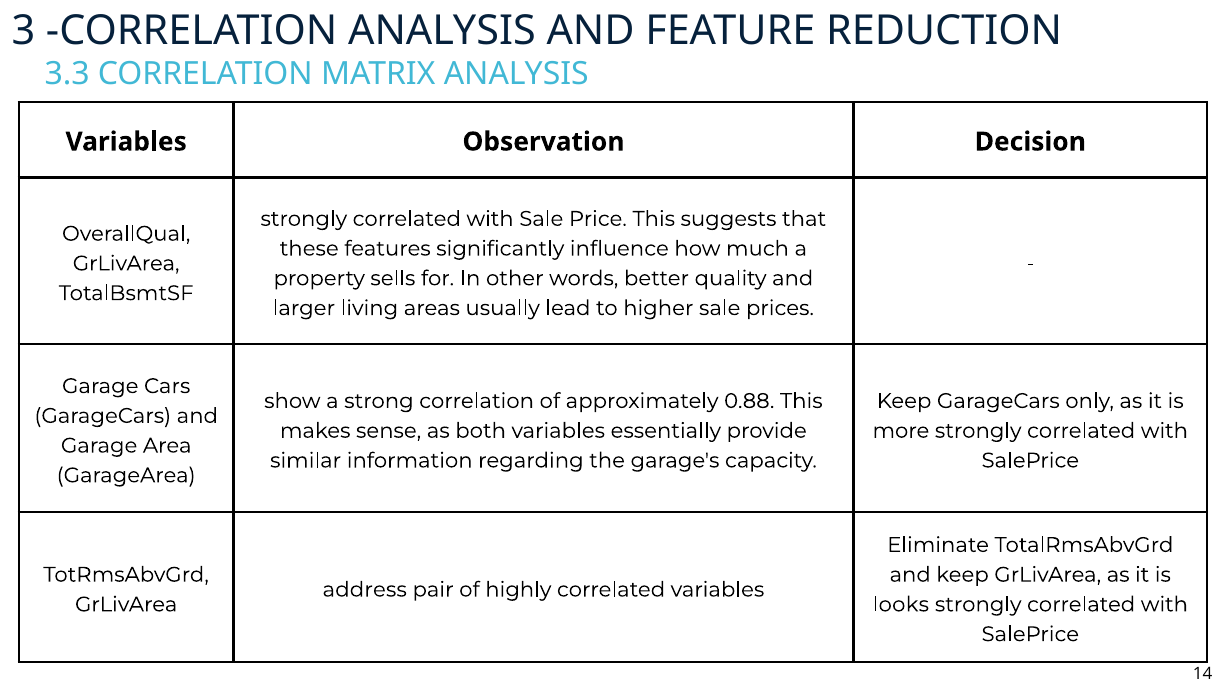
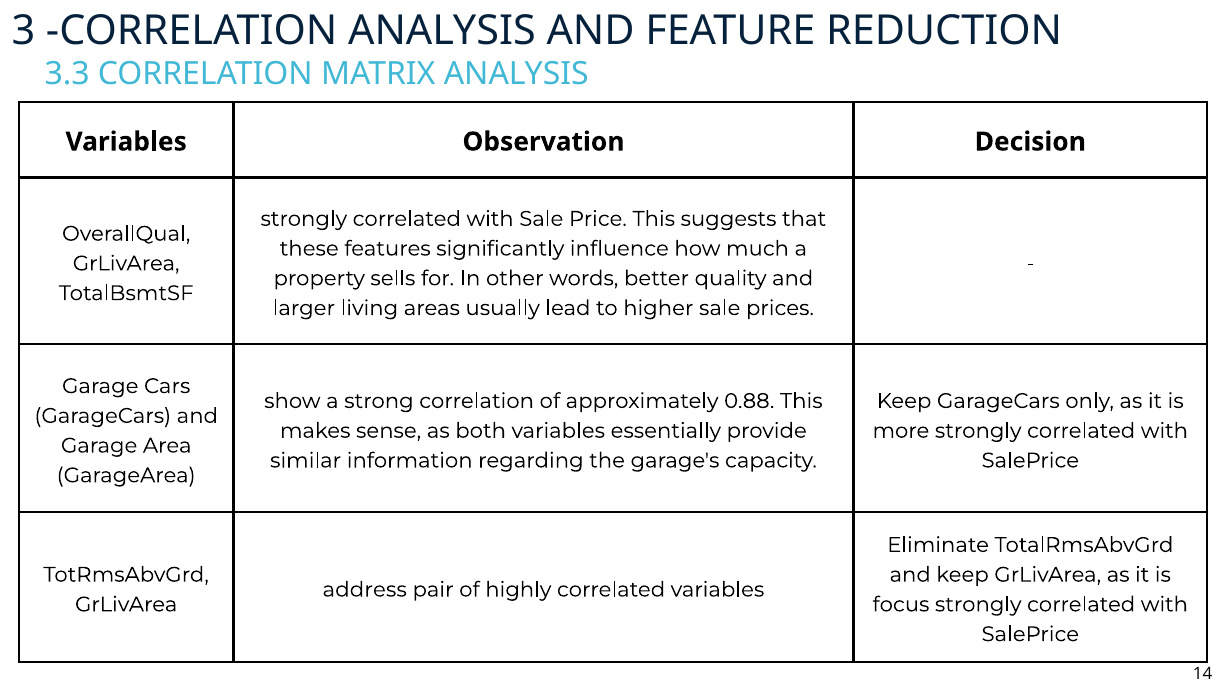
looks: looks -> focus
